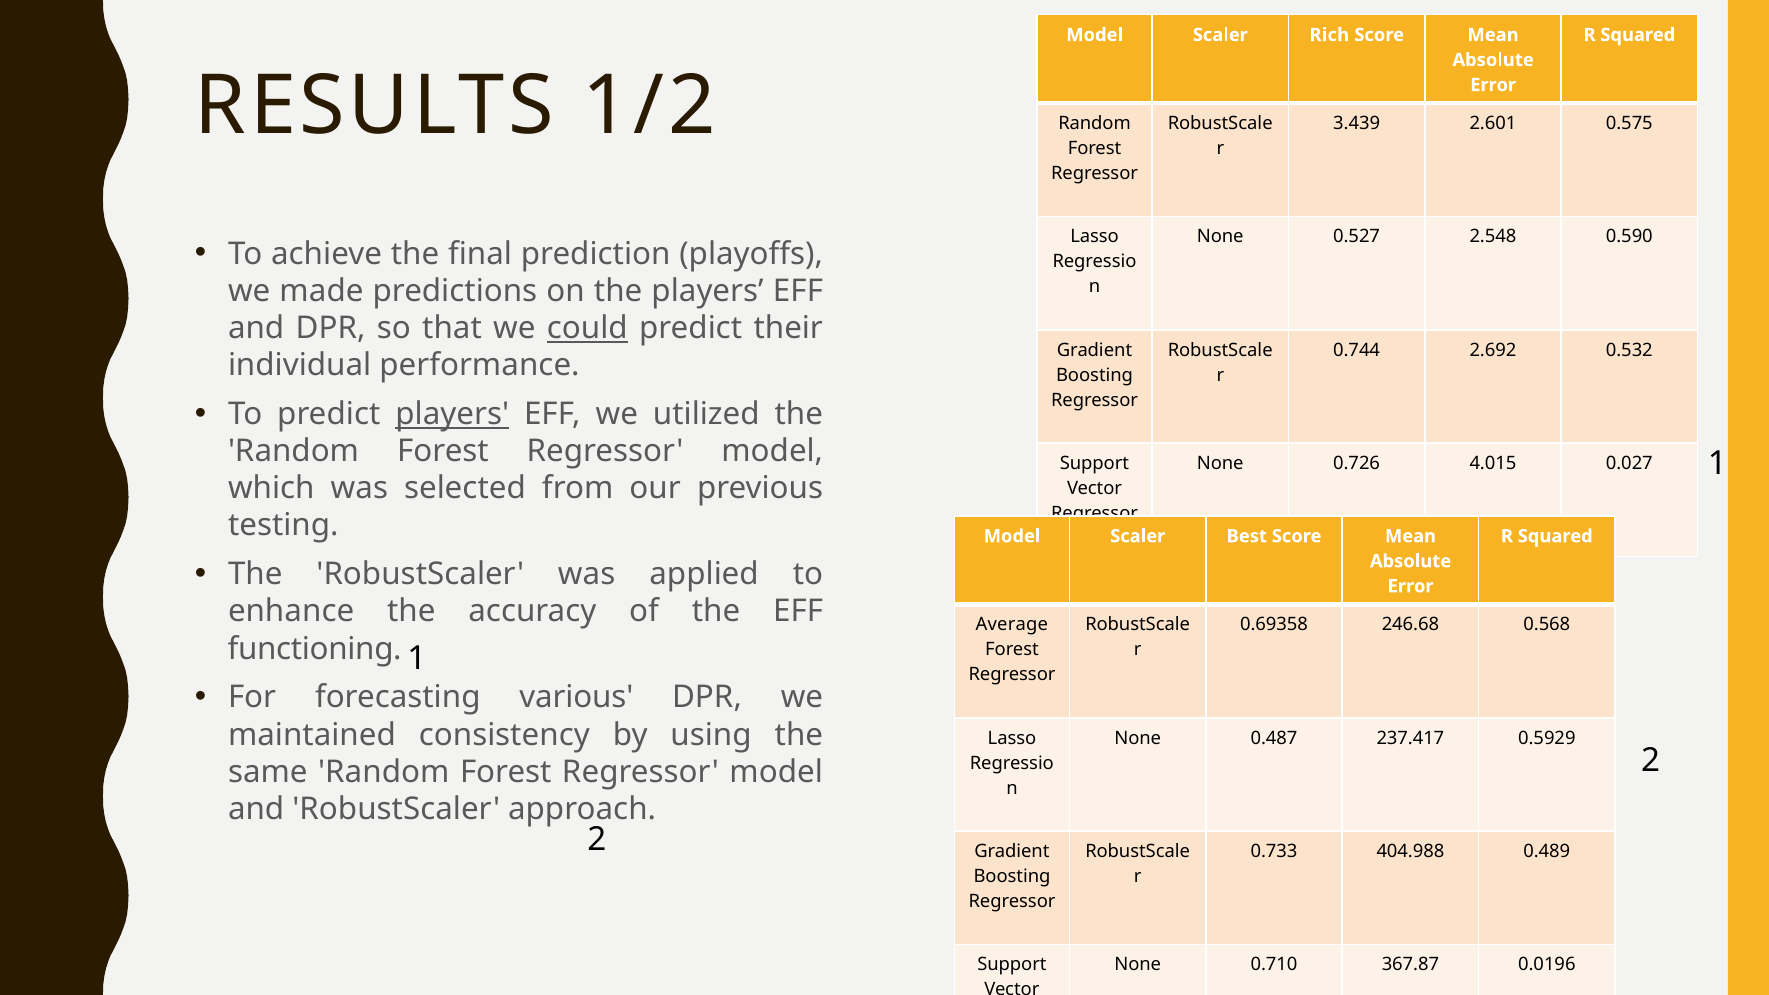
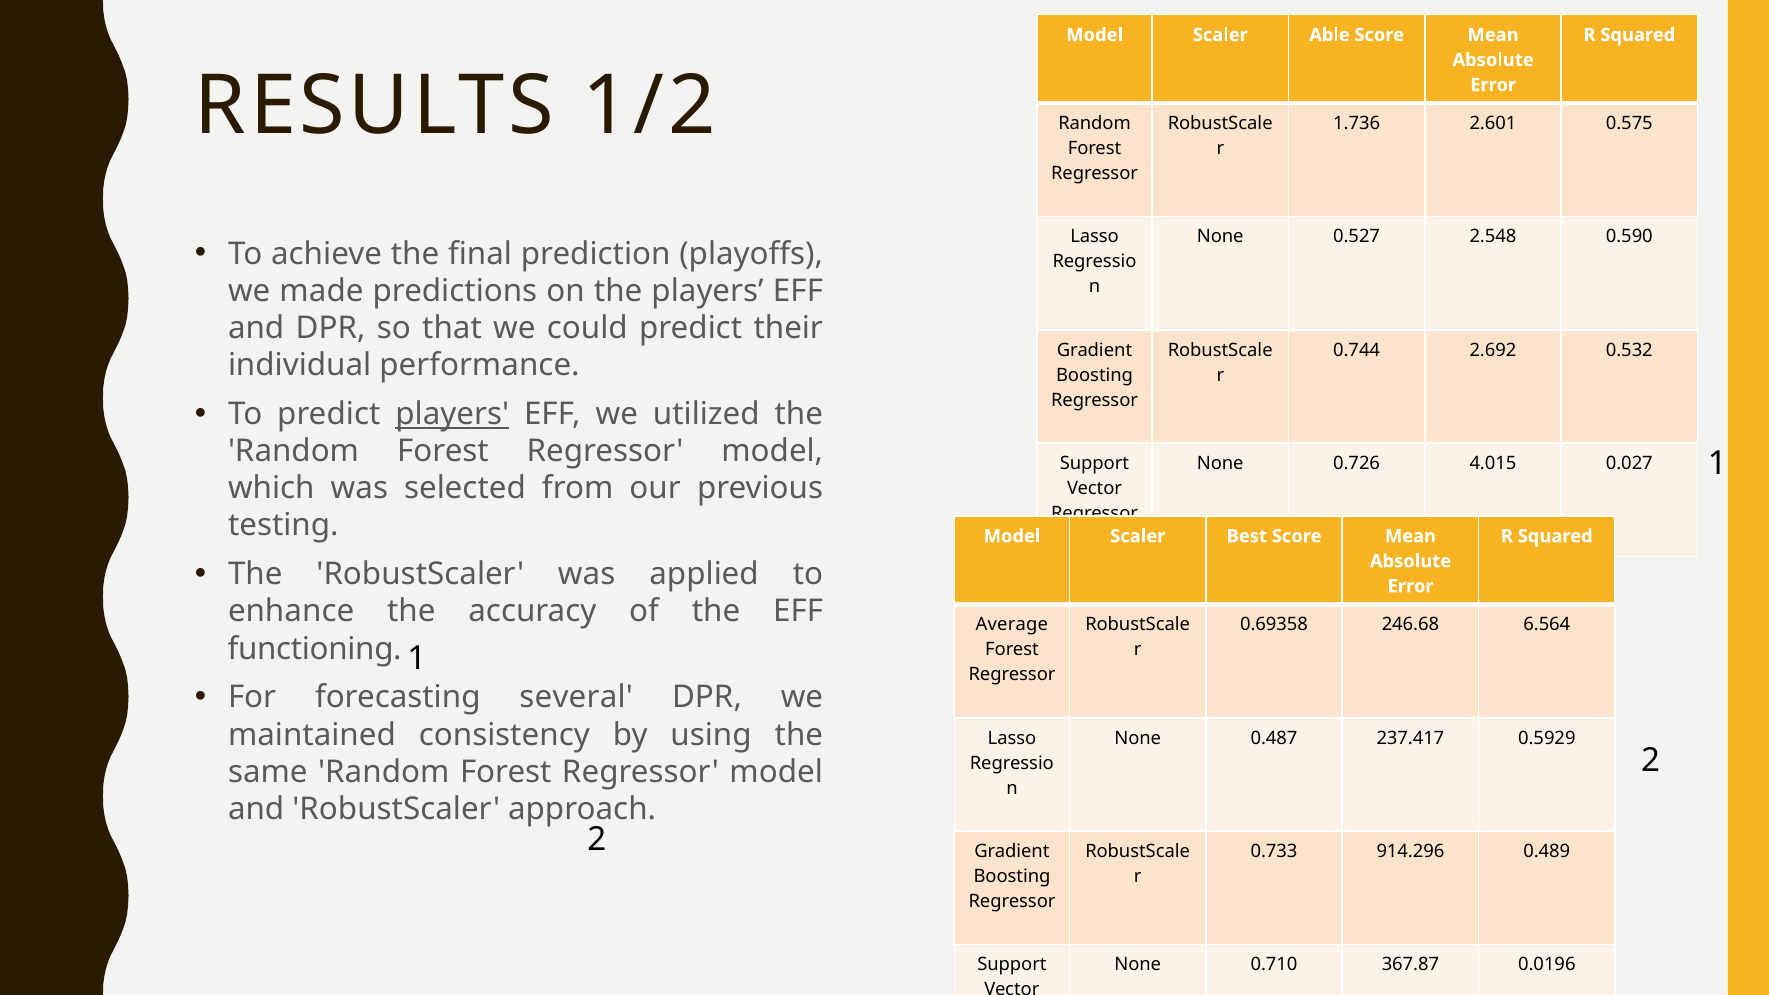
Rich: Rich -> Able
3.439: 3.439 -> 1.736
could underline: present -> none
0.568: 0.568 -> 6.564
various: various -> several
404.988: 404.988 -> 914.296
